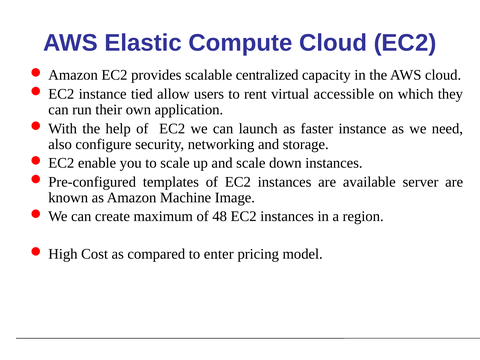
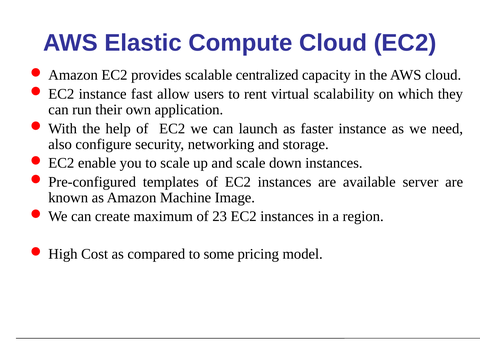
tied: tied -> fast
accessible: accessible -> scalability
48: 48 -> 23
enter: enter -> some
